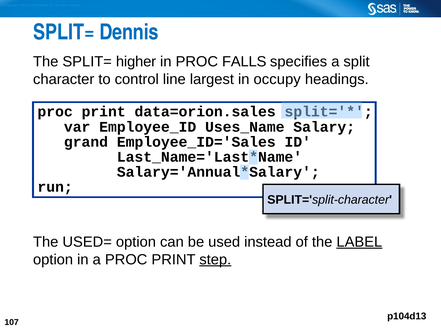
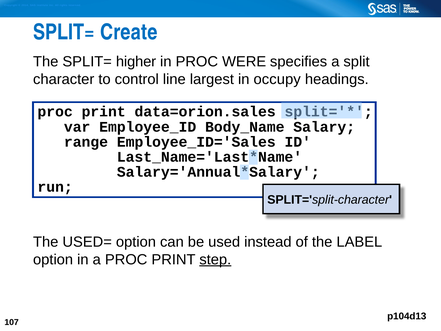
Dennis: Dennis -> Create
FALLS: FALLS -> WERE
Uses_Name: Uses_Name -> Body_Name
grand: grand -> range
LABEL underline: present -> none
